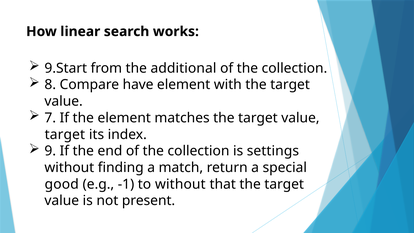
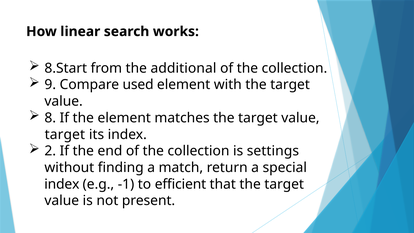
9.Start: 9.Start -> 8.Start
8: 8 -> 9
have: have -> used
7: 7 -> 8
9: 9 -> 2
good at (62, 184): good -> index
to without: without -> efficient
